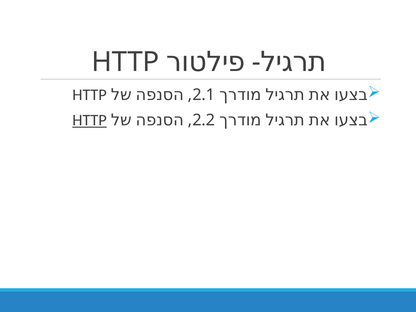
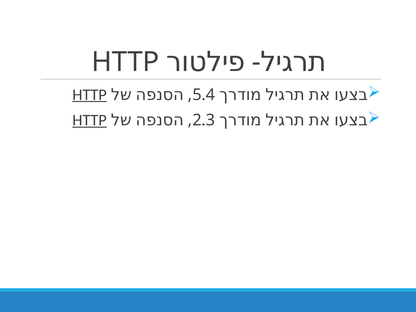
HTTP at (90, 95) underline: none -> present
2.1: 2.1 -> 5.4
2.2: 2.2 -> 2.3
